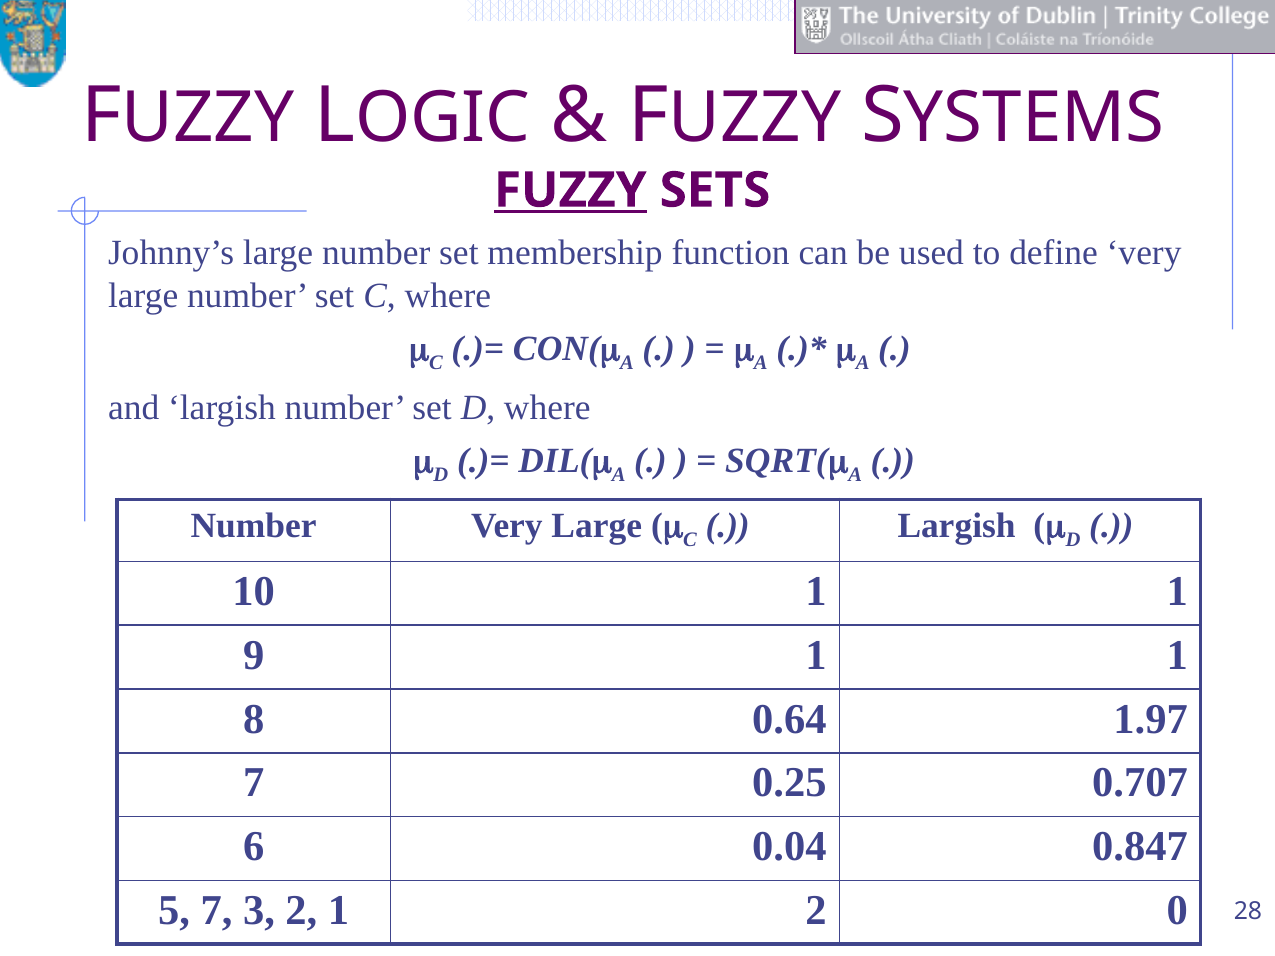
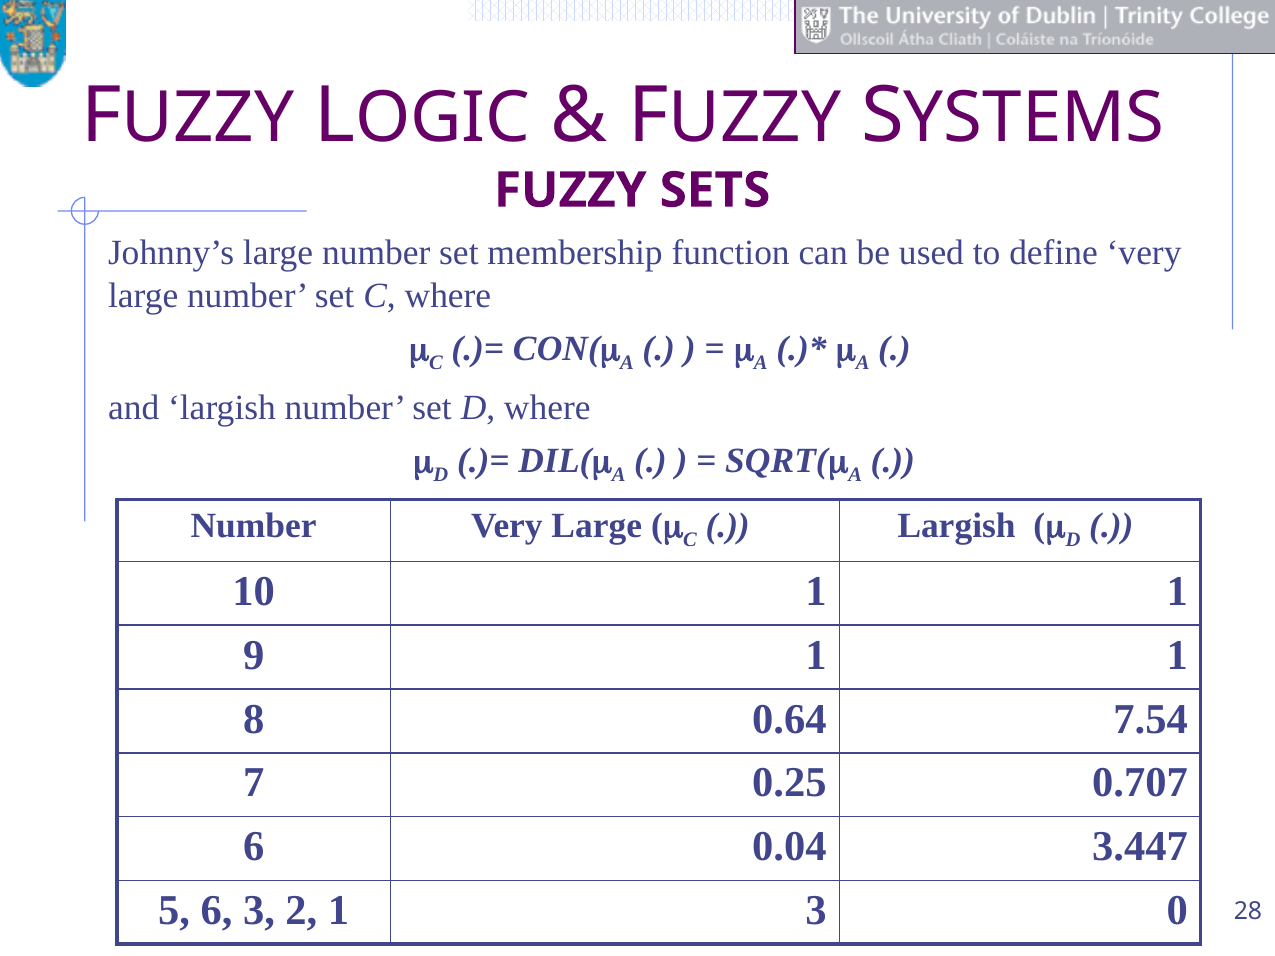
FUZZY underline: present -> none
1.97: 1.97 -> 7.54
0.847: 0.847 -> 3.447
5 7: 7 -> 6
1 2: 2 -> 3
